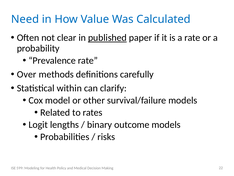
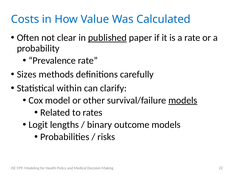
Need: Need -> Costs
Over: Over -> Sizes
models at (183, 100) underline: none -> present
